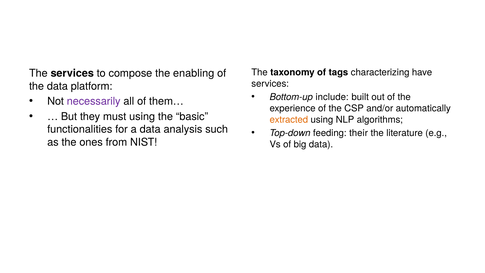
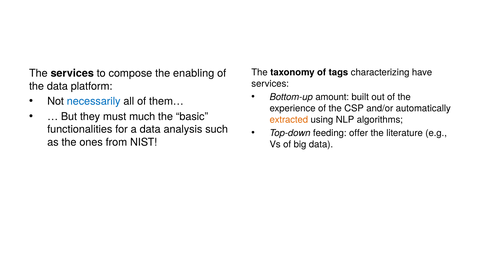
include: include -> amount
necessarily colour: purple -> blue
must using: using -> much
their: their -> offer
